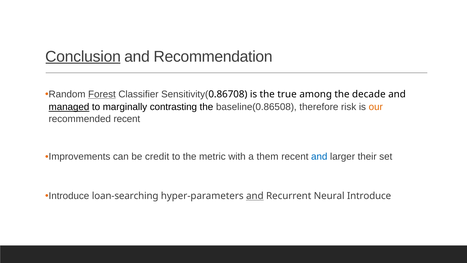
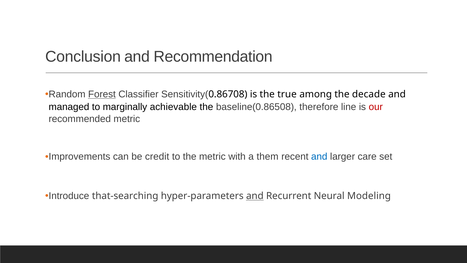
Conclusion underline: present -> none
managed underline: present -> none
contrasting: contrasting -> achievable
risk: risk -> line
our colour: orange -> red
recommended recent: recent -> metric
their: their -> care
loan-searching: loan-searching -> that-searching
Neural Introduce: Introduce -> Modeling
